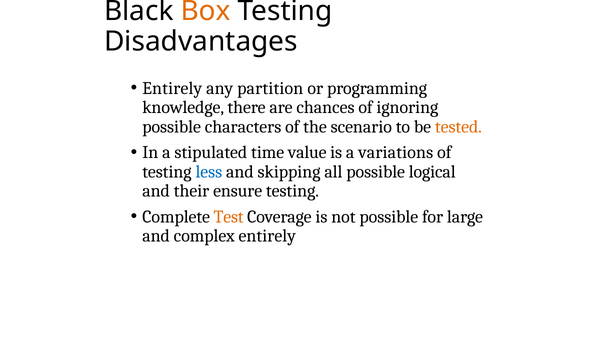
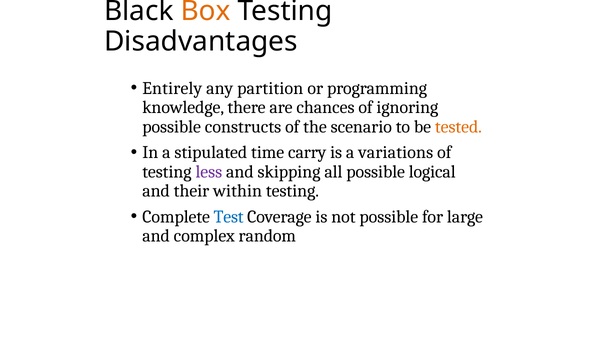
characters: characters -> constructs
value: value -> carry
less colour: blue -> purple
ensure: ensure -> within
Test colour: orange -> blue
complex entirely: entirely -> random
